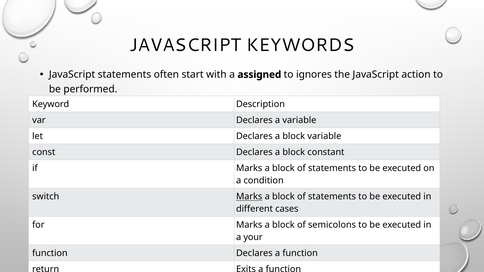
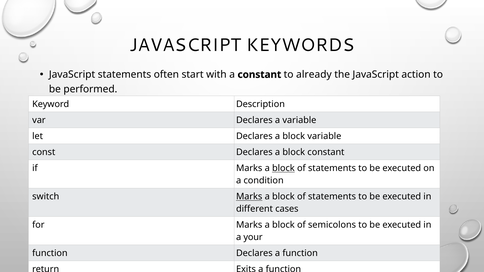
a assigned: assigned -> constant
ignores: ignores -> already
block at (283, 168) underline: none -> present
